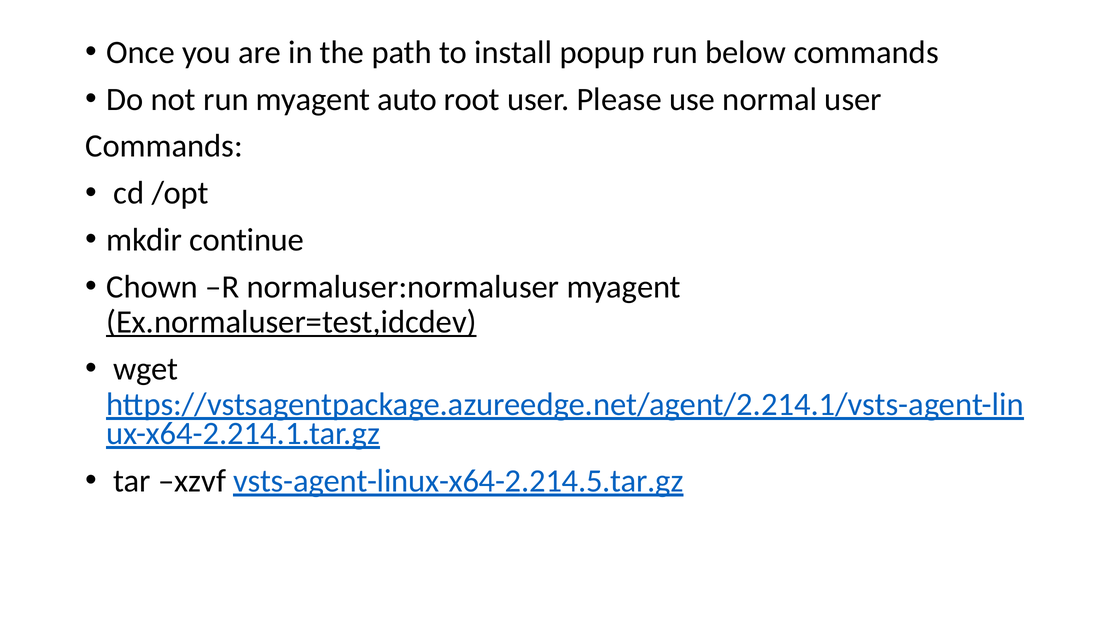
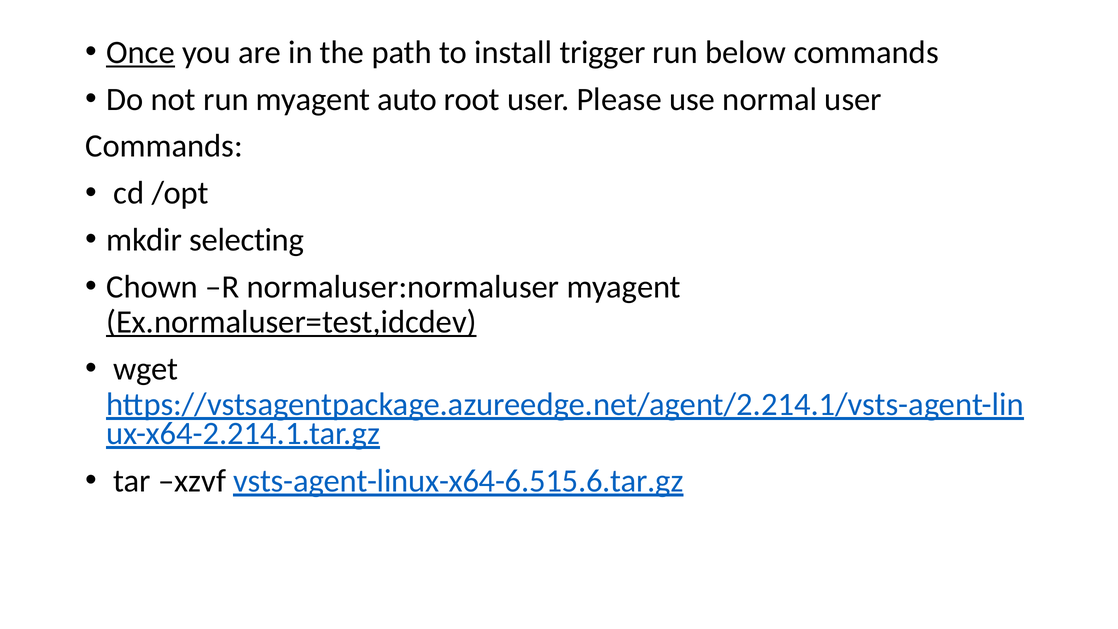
Once underline: none -> present
popup: popup -> trigger
continue: continue -> selecting
vsts-agent-linux-x64-2.214.5.tar.gz: vsts-agent-linux-x64-2.214.5.tar.gz -> vsts-agent-linux-x64-6.515.6.tar.gz
